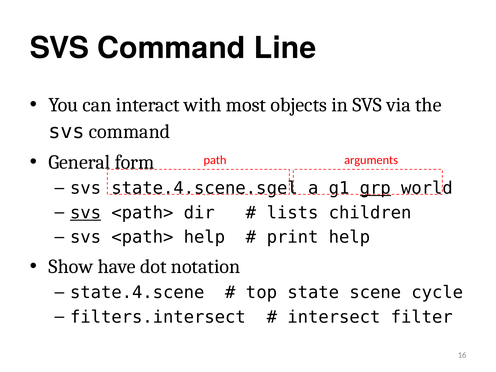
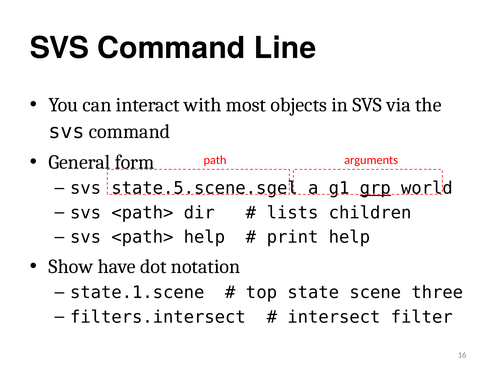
state.4.scene.sgel: state.4.scene.sgel -> state.5.scene.sgel
svs at (86, 213) underline: present -> none
state.4.scene: state.4.scene -> state.1.scene
cycle: cycle -> three
